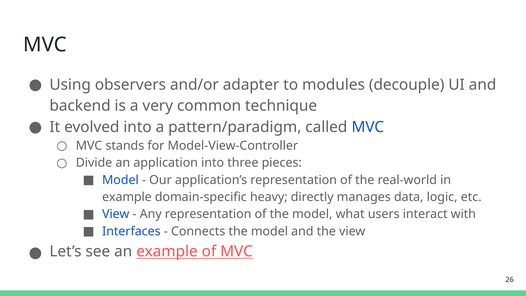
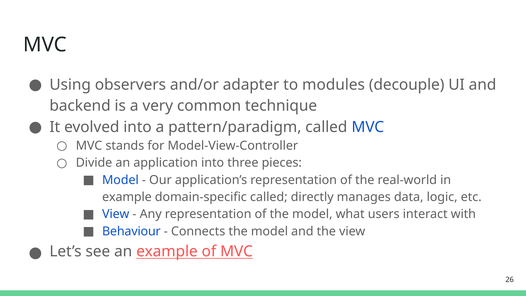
domain-specific heavy: heavy -> called
Interfaces: Interfaces -> Behaviour
